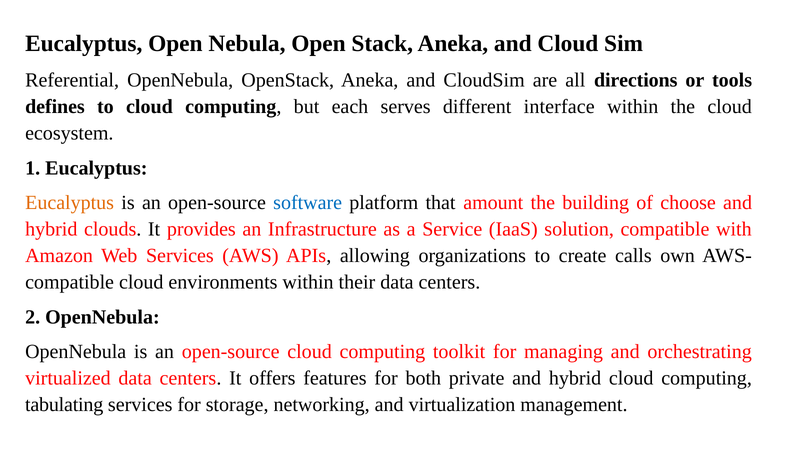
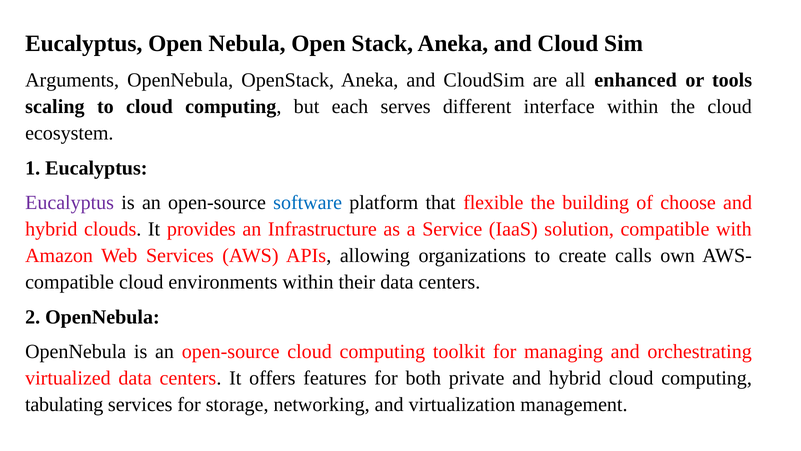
Referential: Referential -> Arguments
directions: directions -> enhanced
defines: defines -> scaling
Eucalyptus at (70, 203) colour: orange -> purple
amount: amount -> flexible
